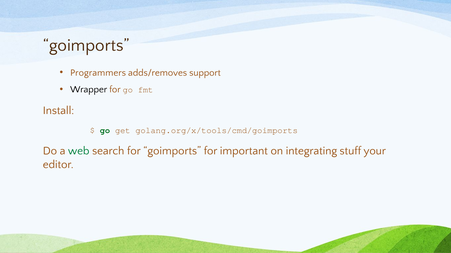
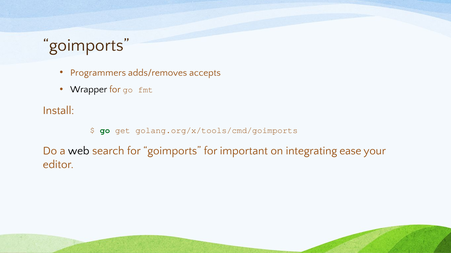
support: support -> accepts
web colour: green -> black
stuff: stuff -> ease
